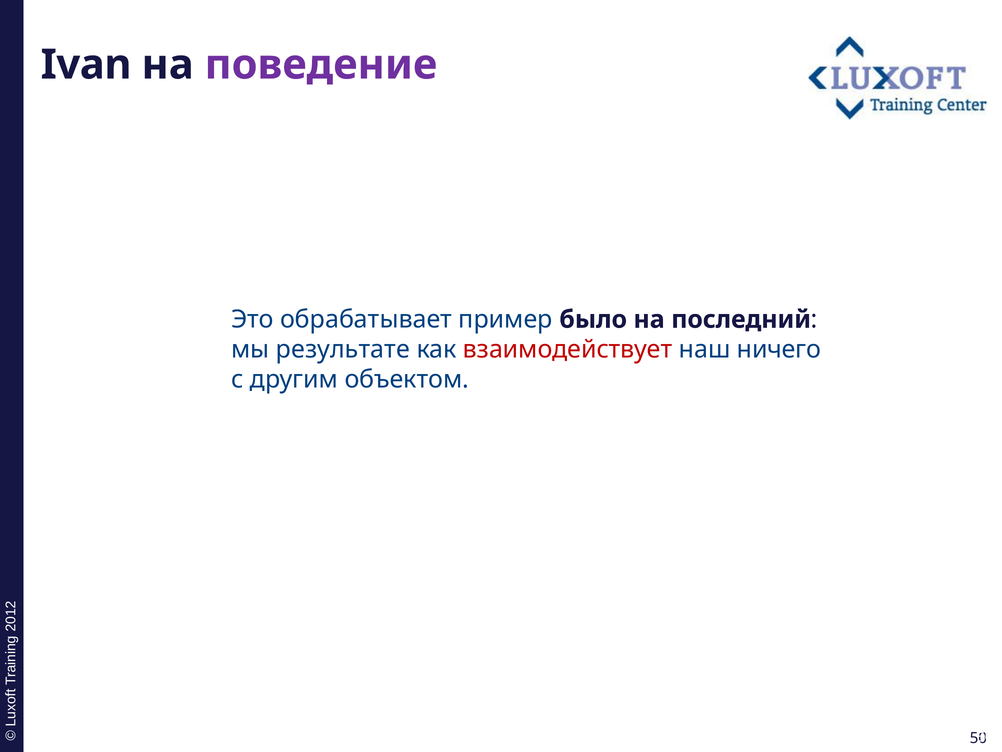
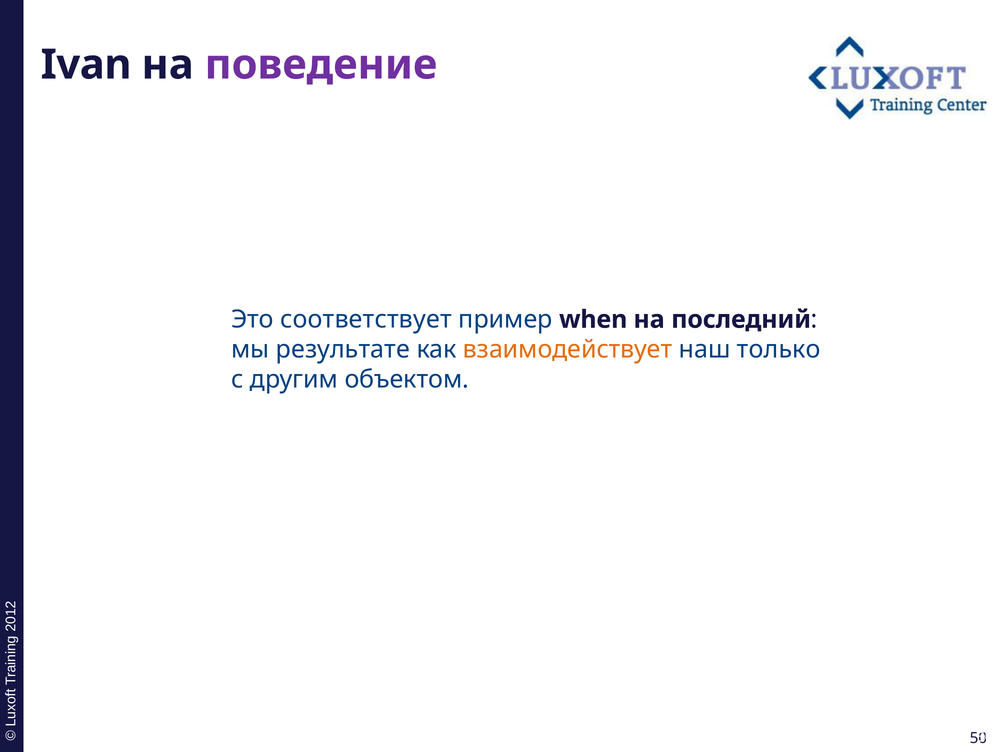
обрабатывает: обрабатывает -> соответствует
было: было -> when
взаимодействует colour: red -> orange
ничего: ничего -> только
